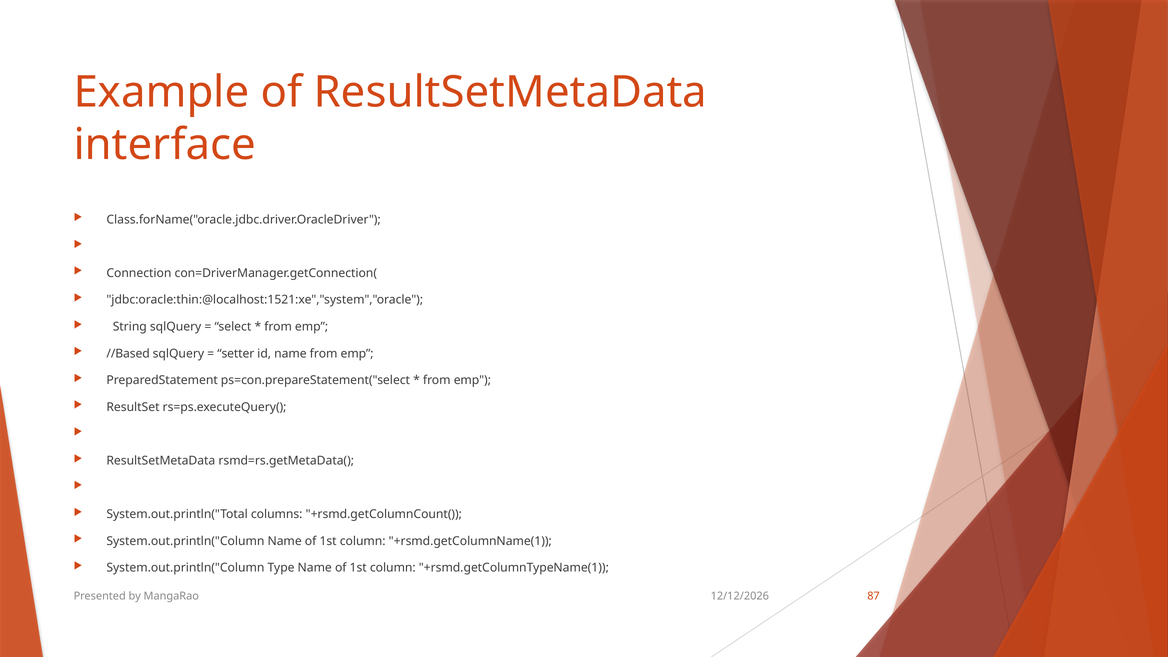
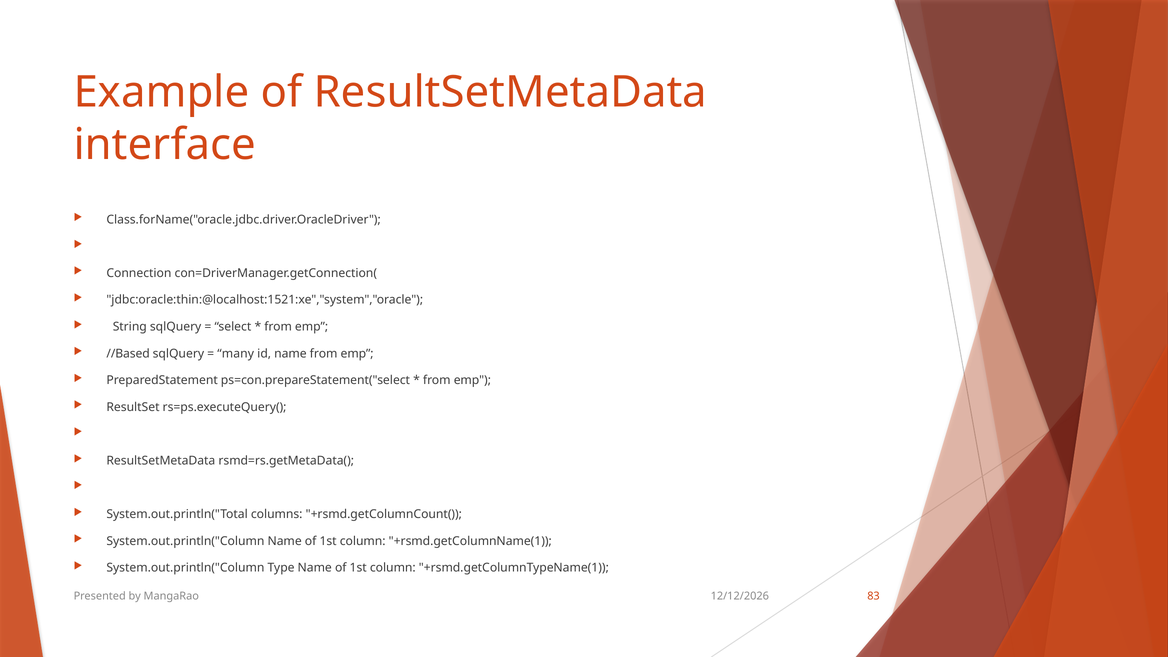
setter: setter -> many
87: 87 -> 83
